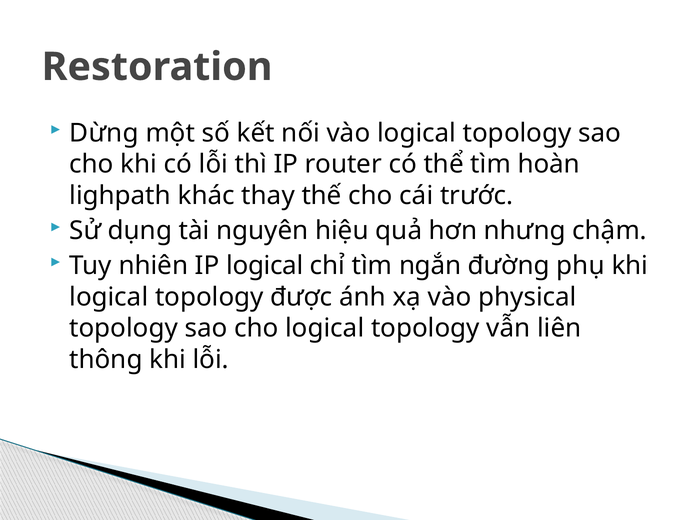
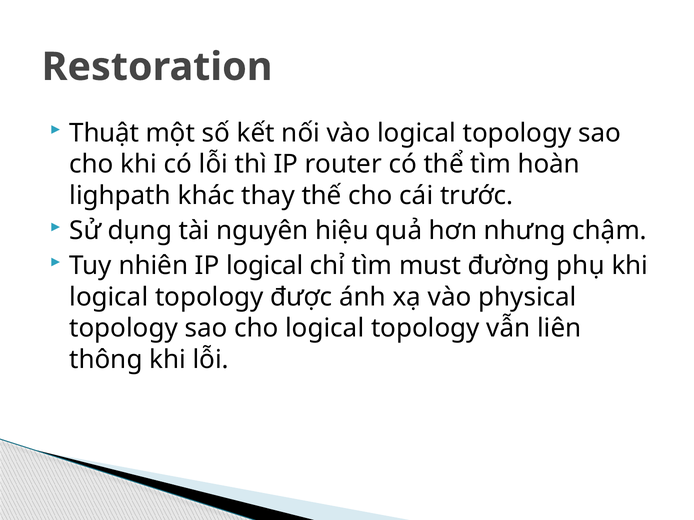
Dừng: Dừng -> Thuật
ngắn: ngắn -> must
